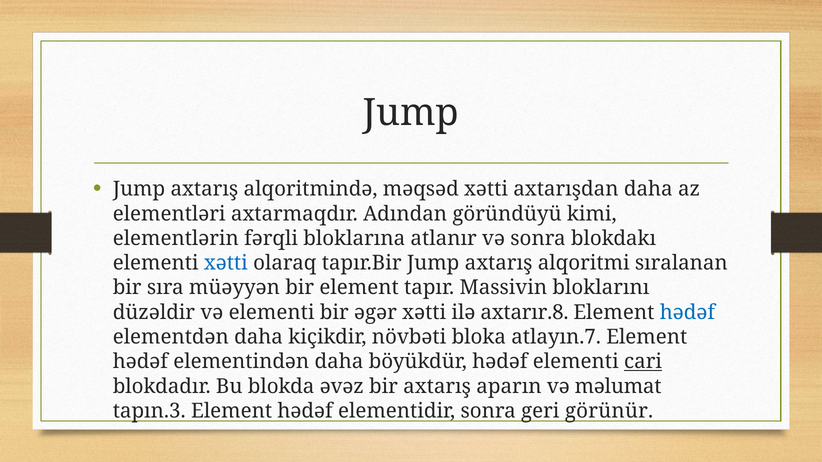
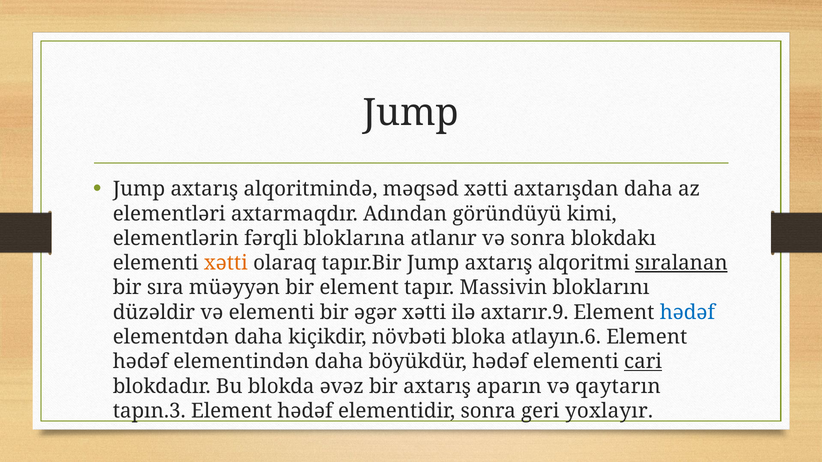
xətti at (226, 263) colour: blue -> orange
sıralanan underline: none -> present
axtarır.8: axtarır.8 -> axtarır.9
atlayın.7: atlayın.7 -> atlayın.6
məlumat: məlumat -> qaytarın
görünür: görünür -> yoxlayır
